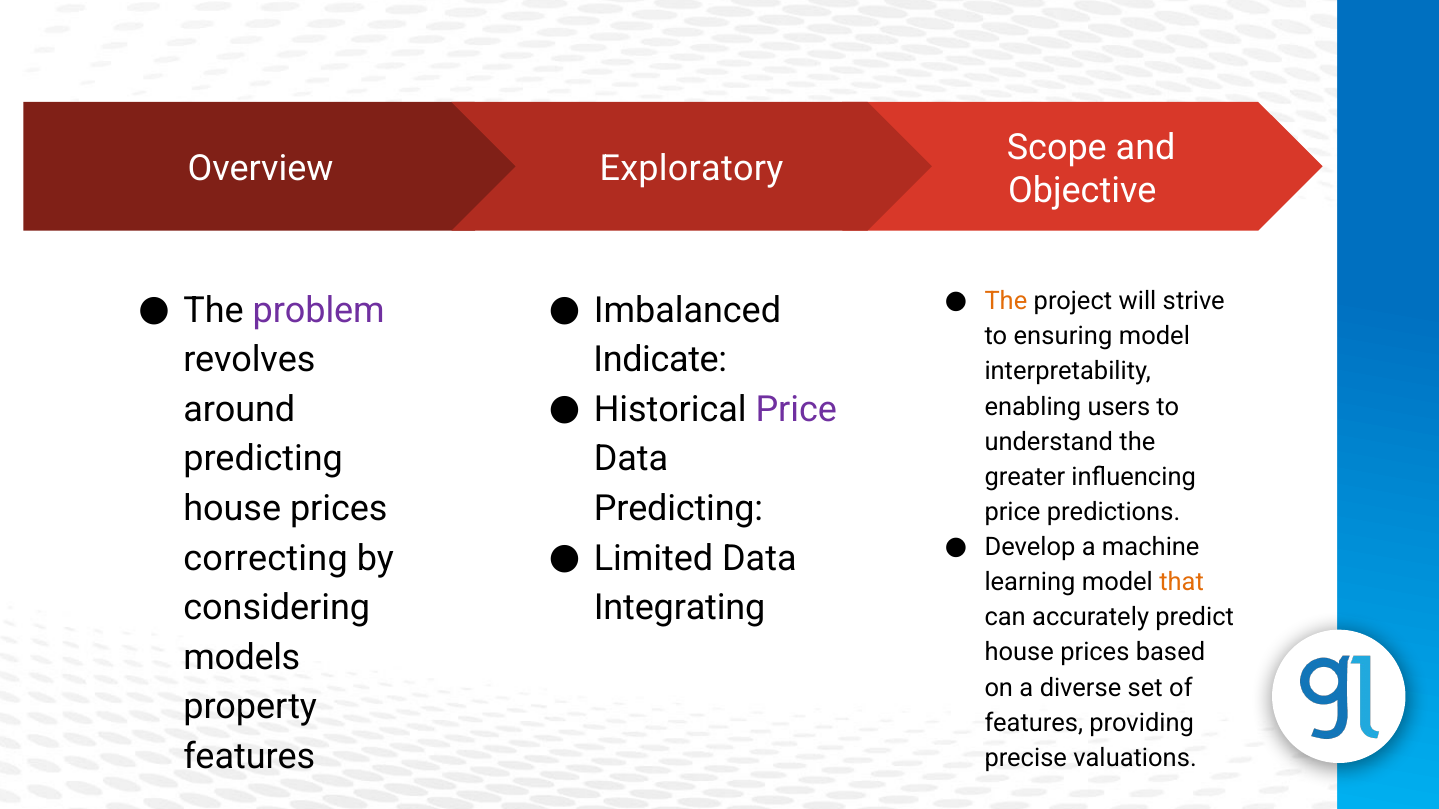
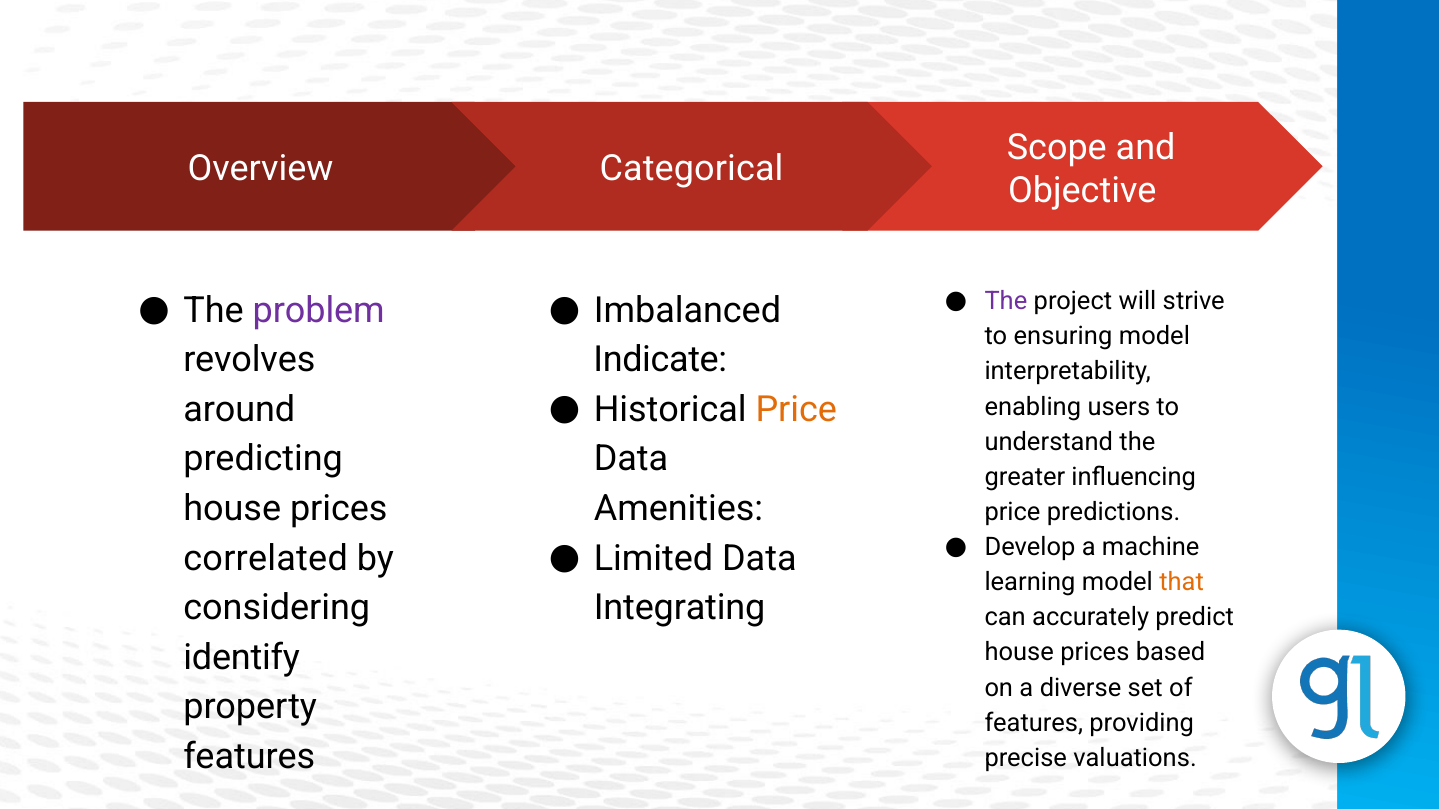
Exploratory: Exploratory -> Categorical
The at (1006, 301) colour: orange -> purple
Price at (796, 410) colour: purple -> orange
Predicting at (679, 509): Predicting -> Amenities
correcting: correcting -> correlated
models: models -> identify
